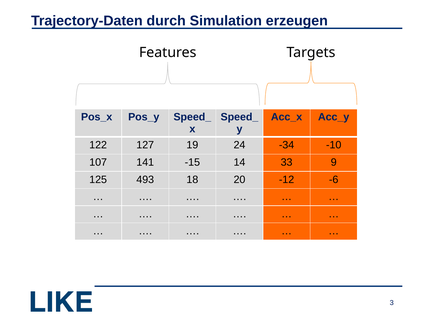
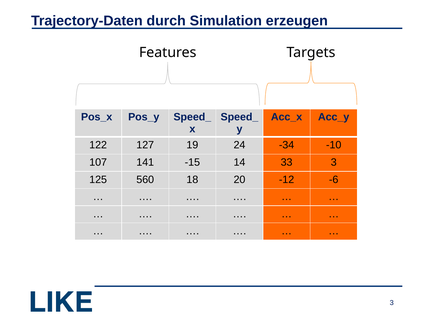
33 9: 9 -> 3
493: 493 -> 560
